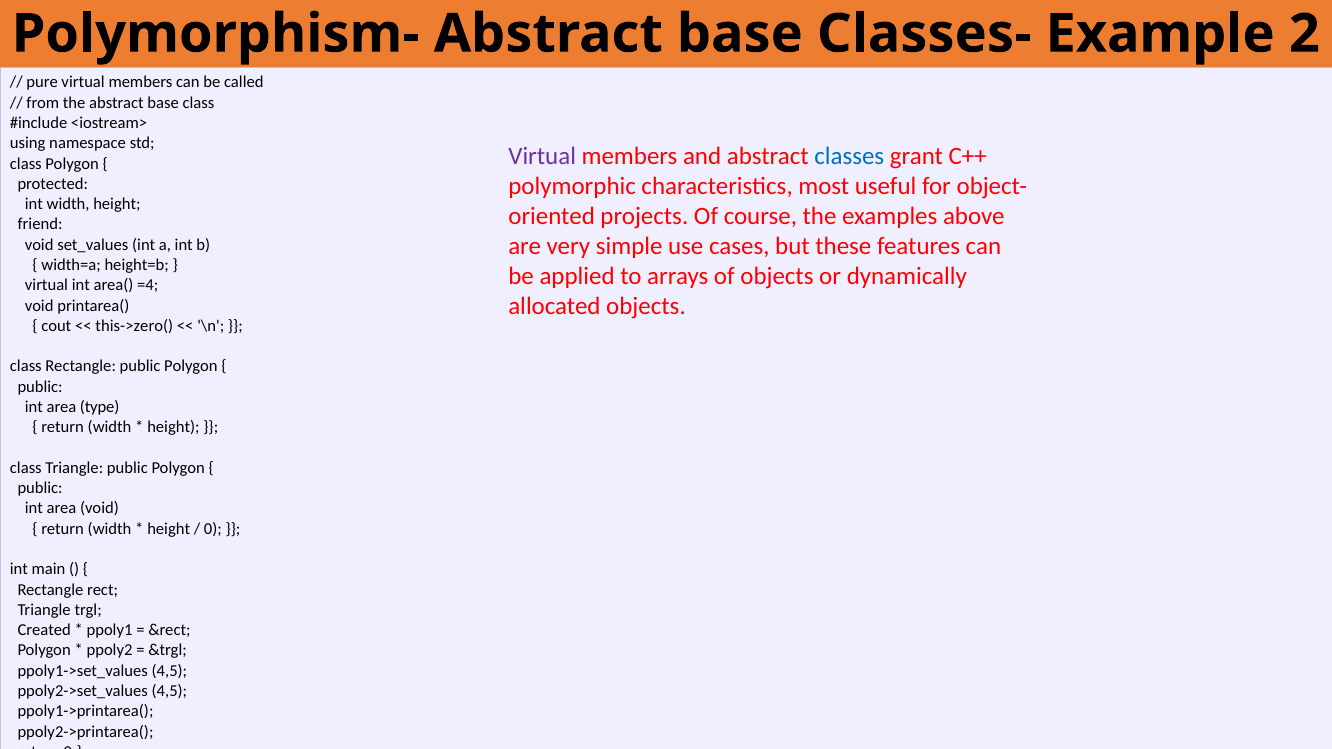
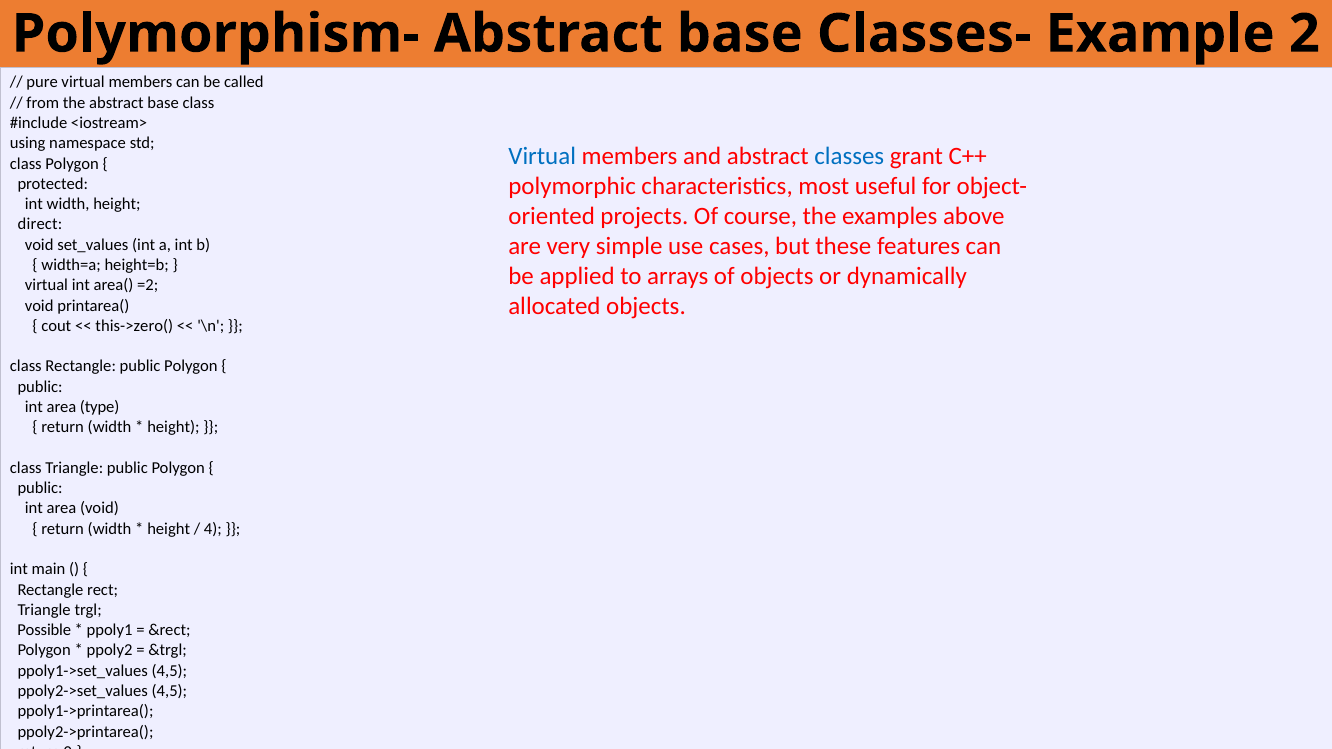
Virtual at (542, 156) colour: purple -> blue
friend: friend -> direct
=4: =4 -> =2
0 at (213, 529): 0 -> 4
Created: Created -> Possible
